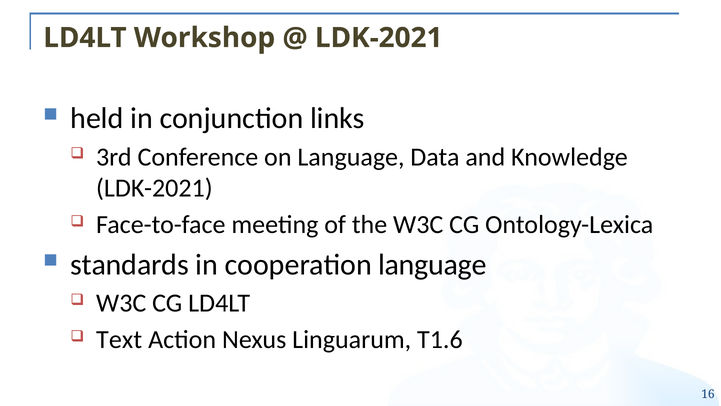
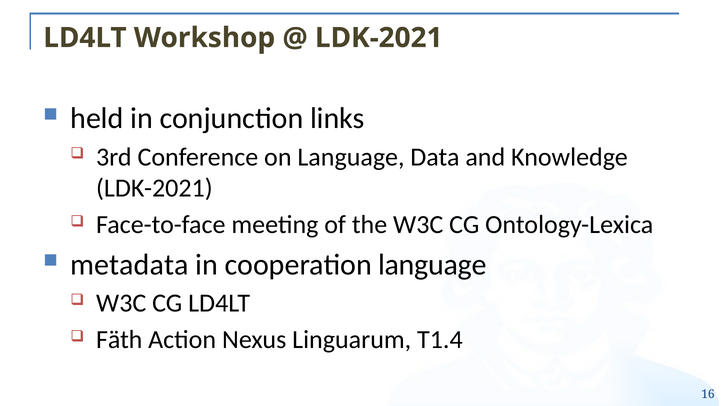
standards: standards -> metadata
Text: Text -> Fäth
T1.6: T1.6 -> T1.4
